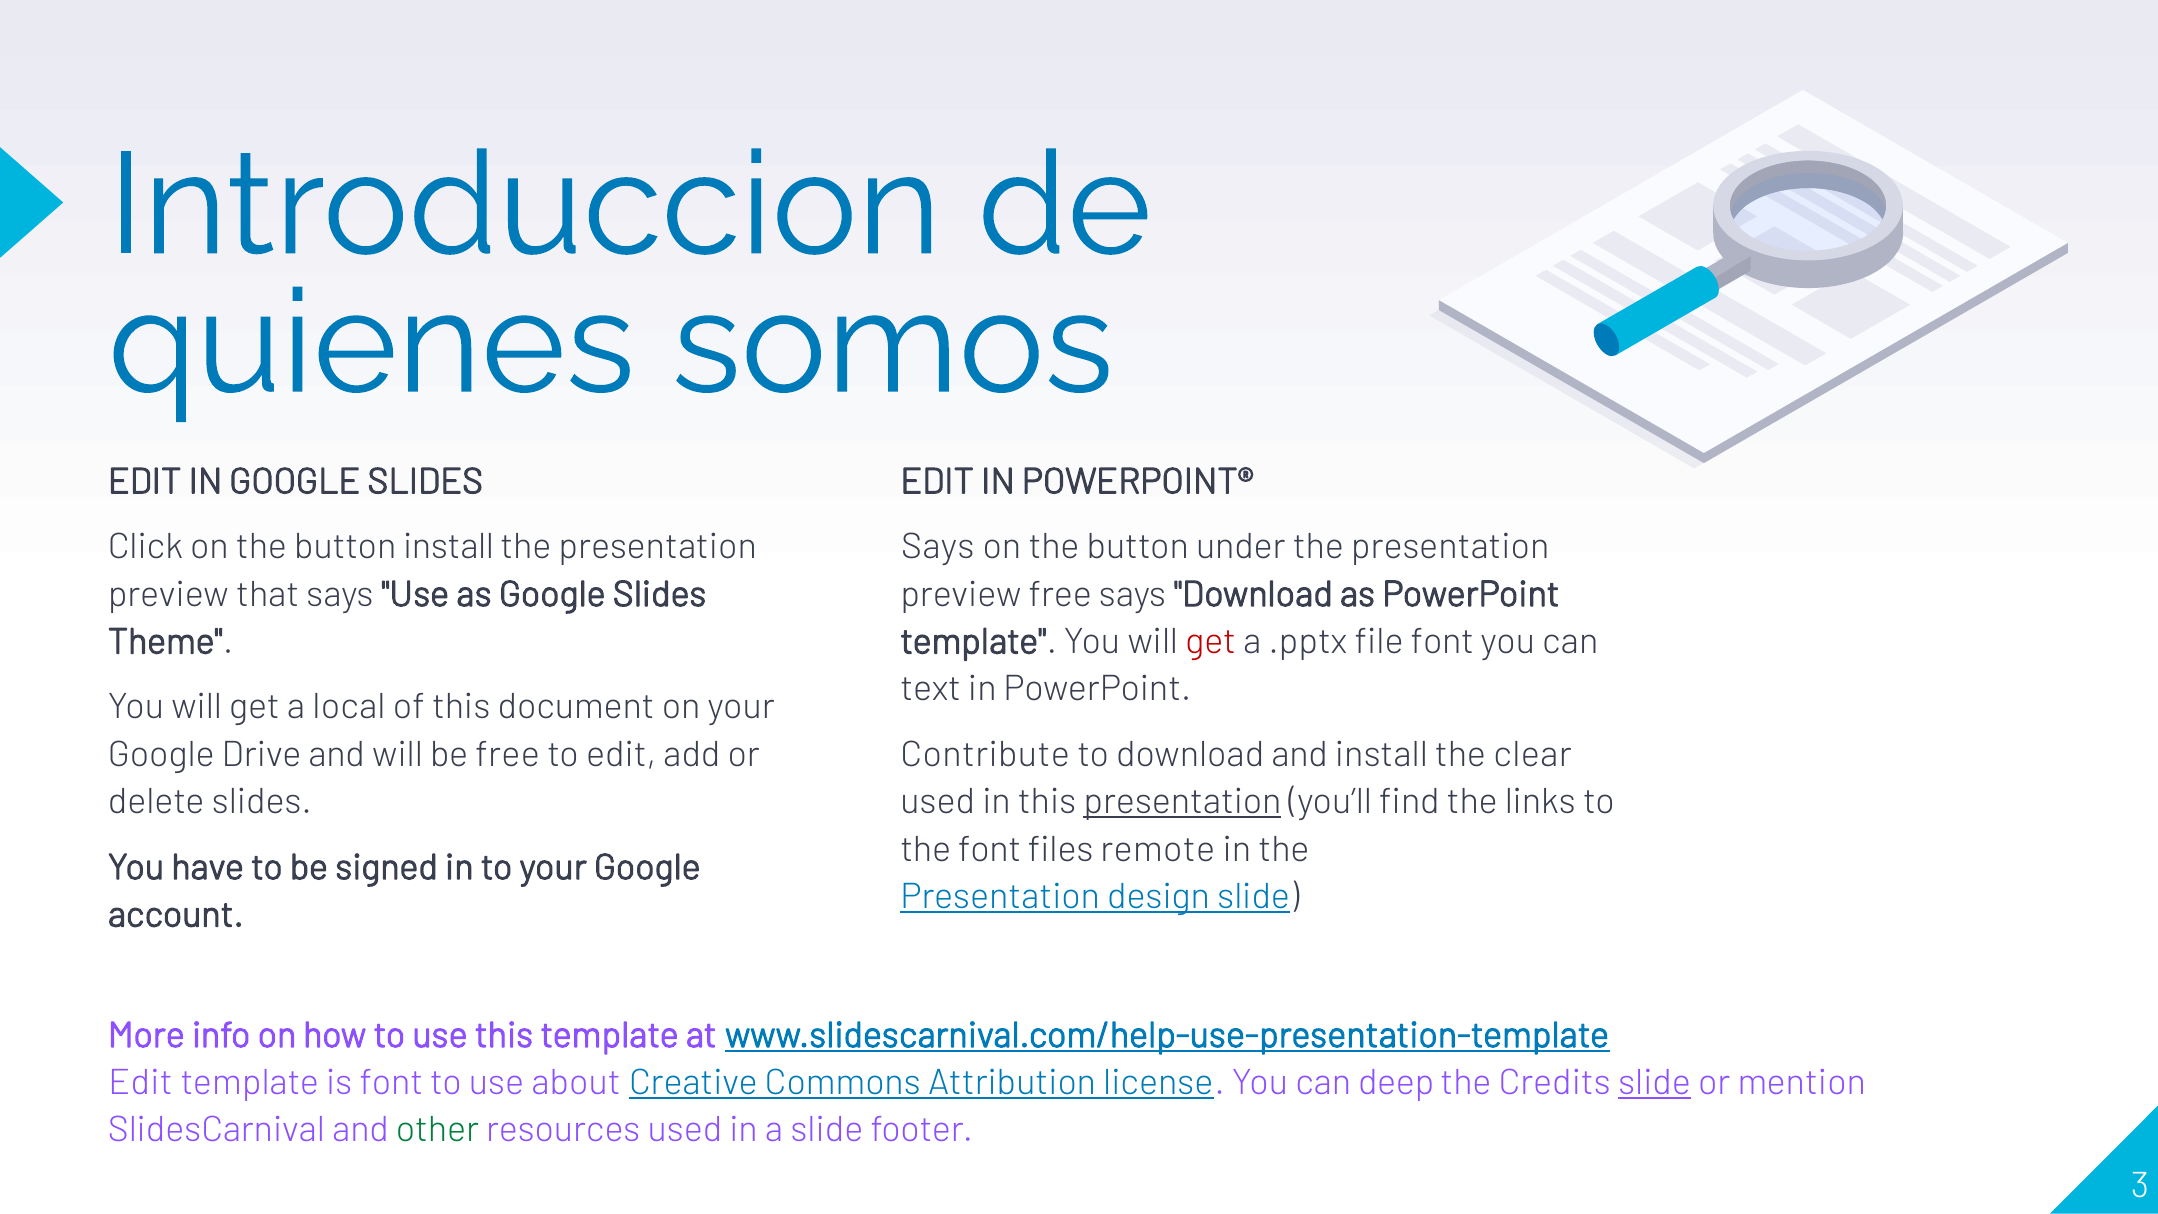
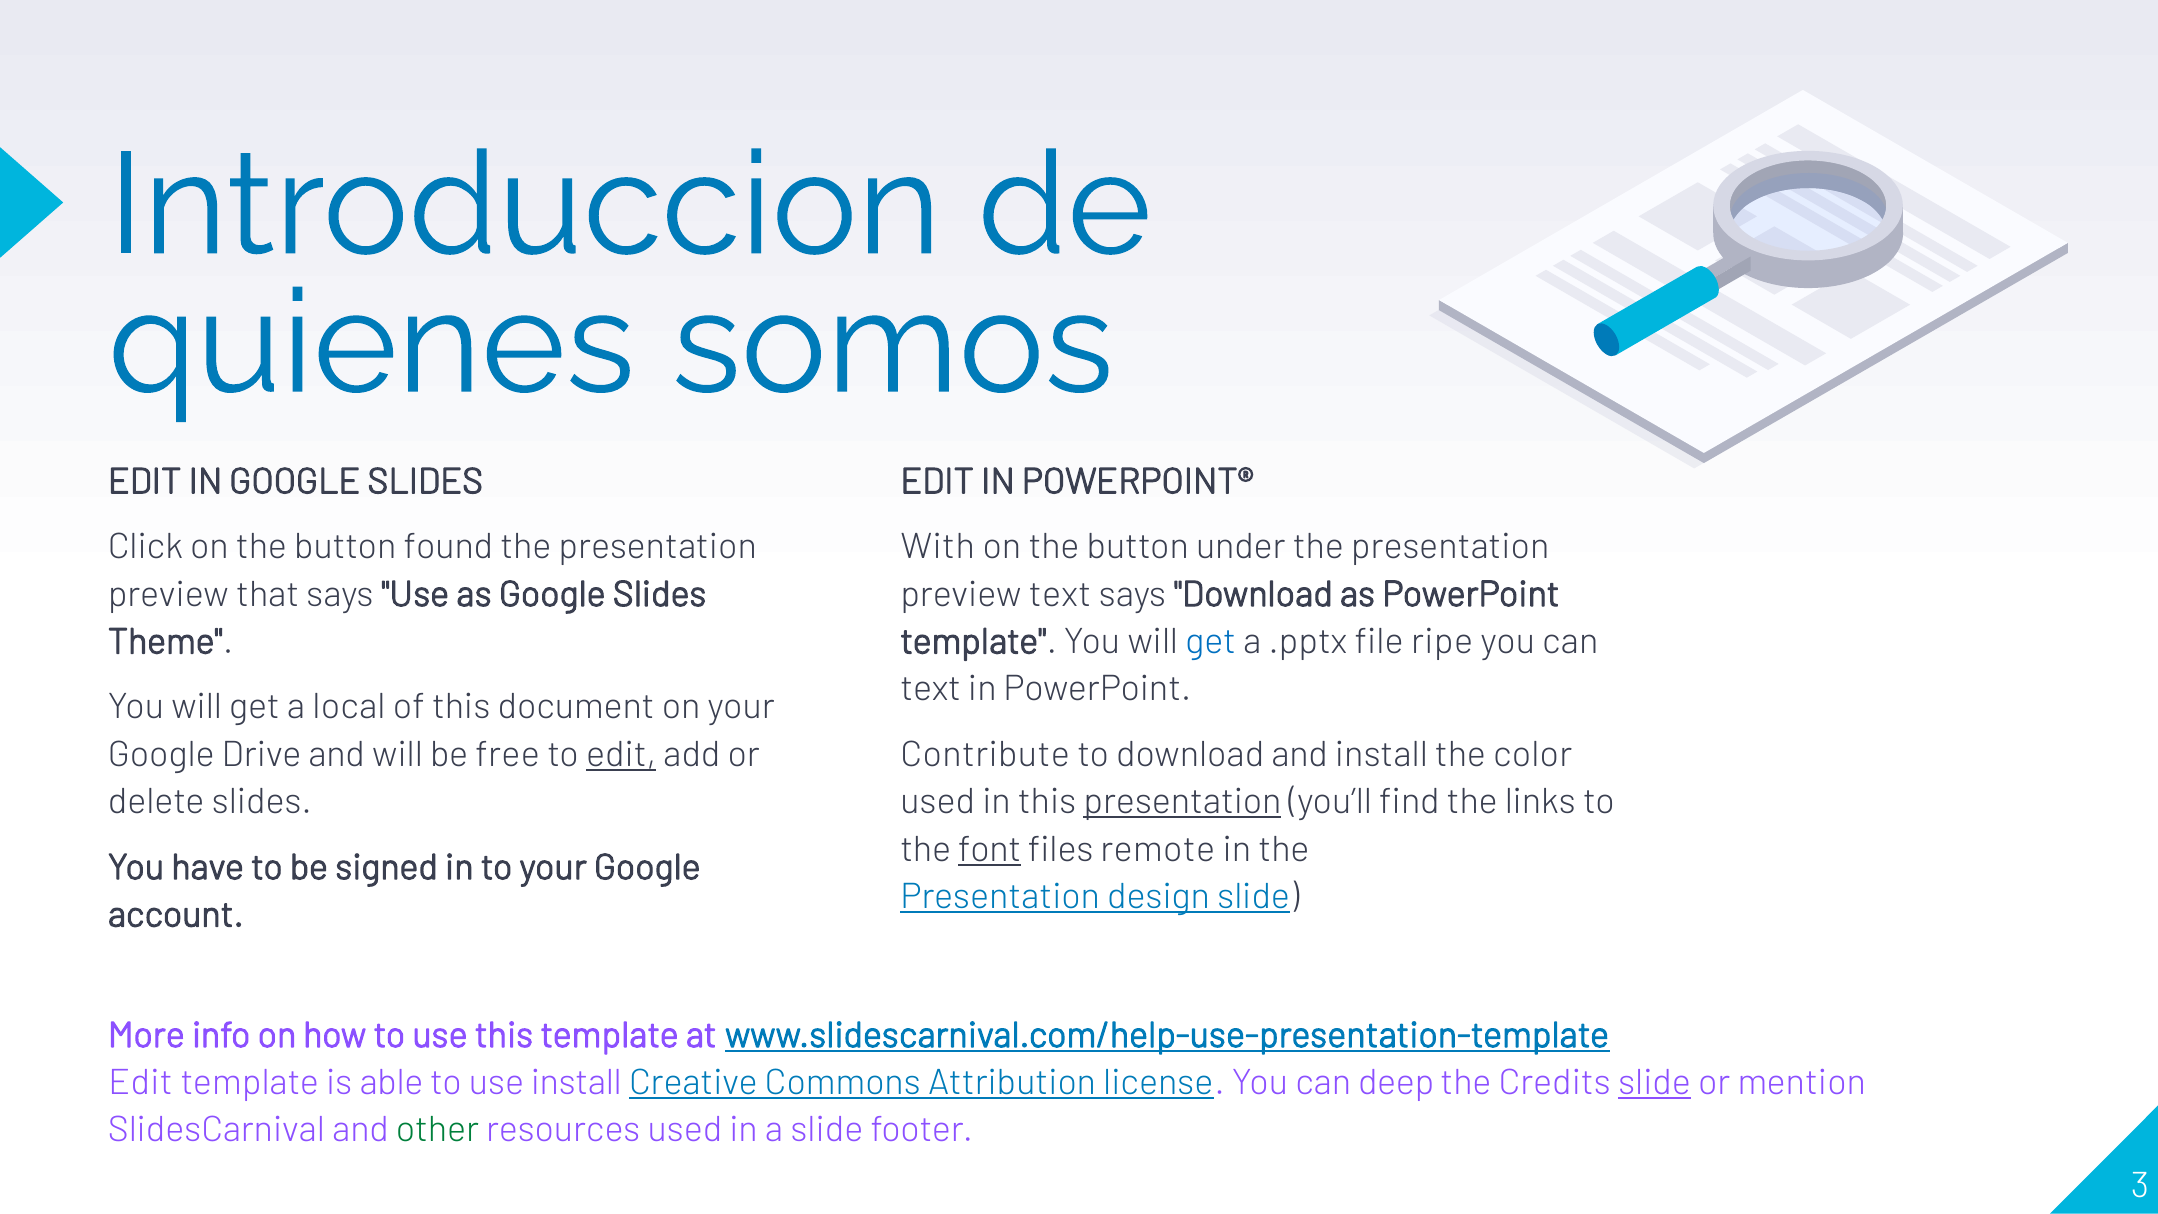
button install: install -> found
Says at (938, 547): Says -> With
preview free: free -> text
get at (1211, 642) colour: red -> blue
file font: font -> ripe
edit at (621, 754) underline: none -> present
clear: clear -> color
font at (990, 849) underline: none -> present
is font: font -> able
use about: about -> install
